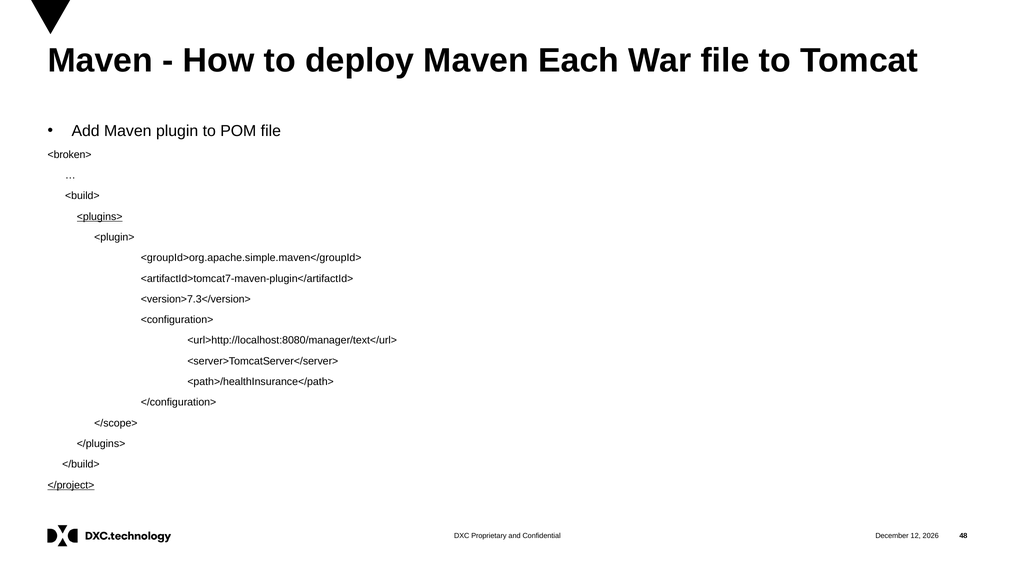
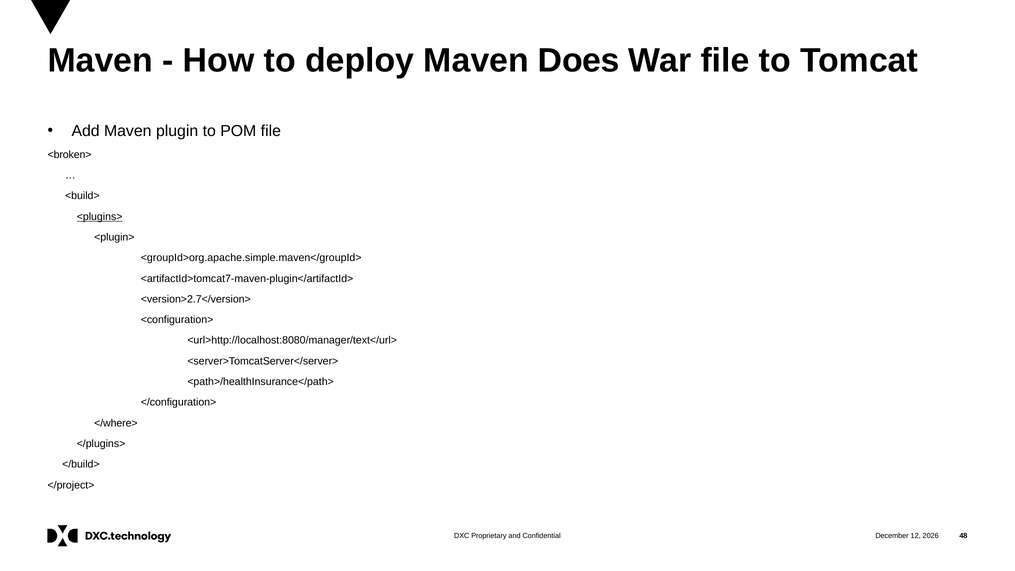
Each: Each -> Does
<version>7.3</version>: <version>7.3</version> -> <version>2.7</version>
</scope>: </scope> -> </where>
</project> underline: present -> none
